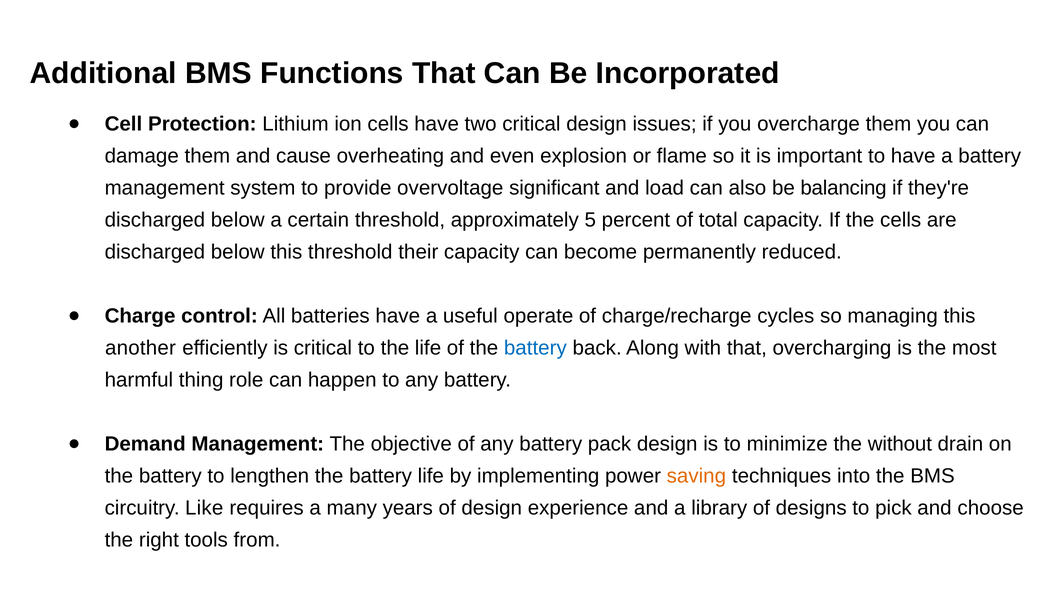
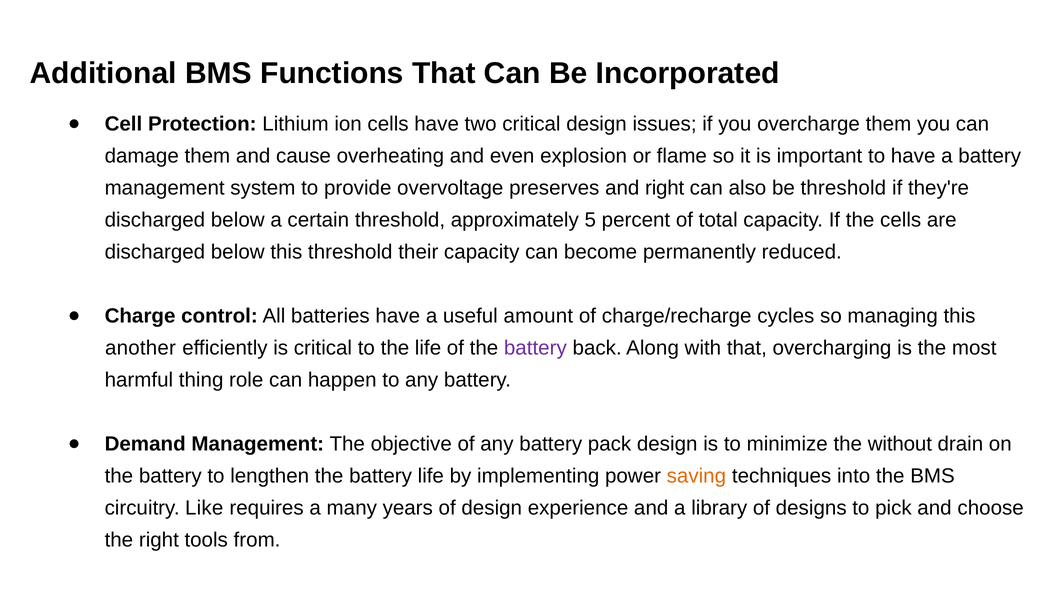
significant: significant -> preserves
and load: load -> right
be balancing: balancing -> threshold
operate: operate -> amount
battery at (535, 348) colour: blue -> purple
